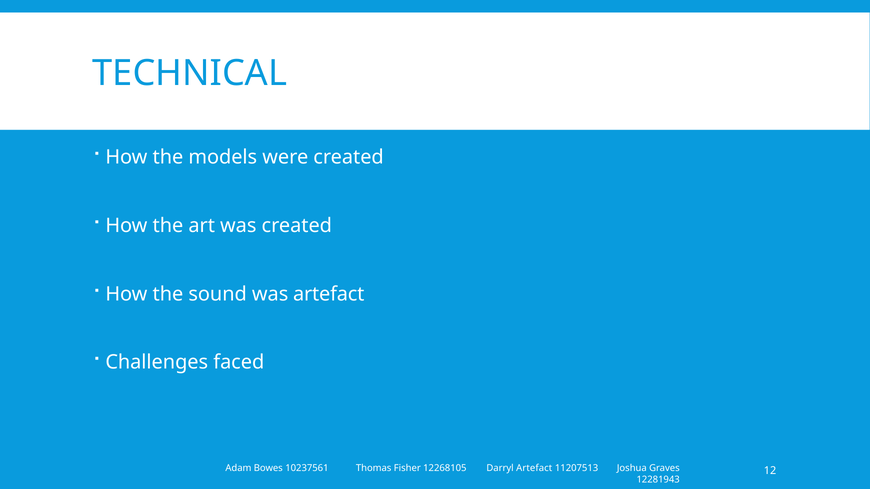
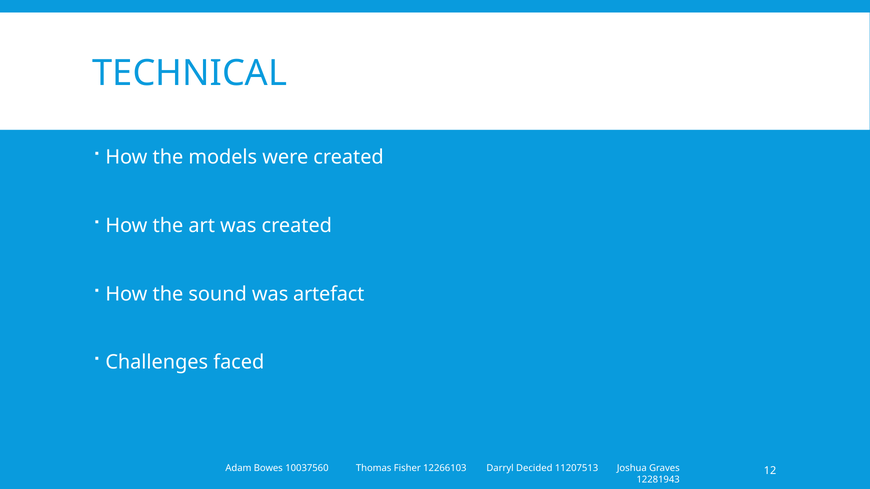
10237561: 10237561 -> 10037560
12268105: 12268105 -> 12266103
Darryl Artefact: Artefact -> Decided
